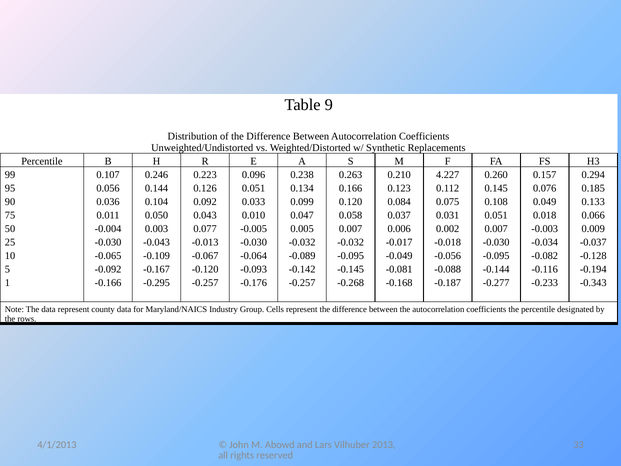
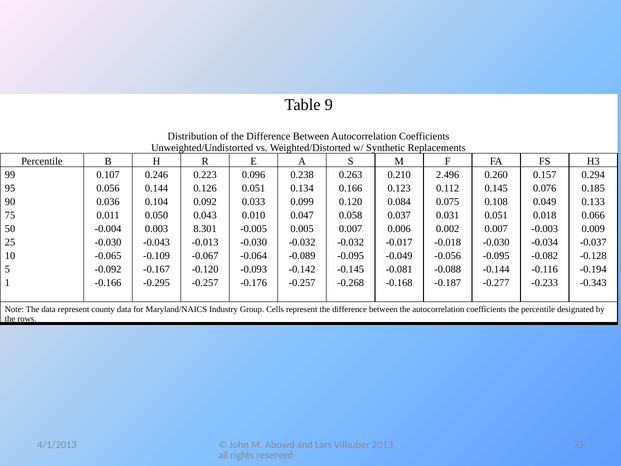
4.227: 4.227 -> 2.496
0.077: 0.077 -> 8.301
